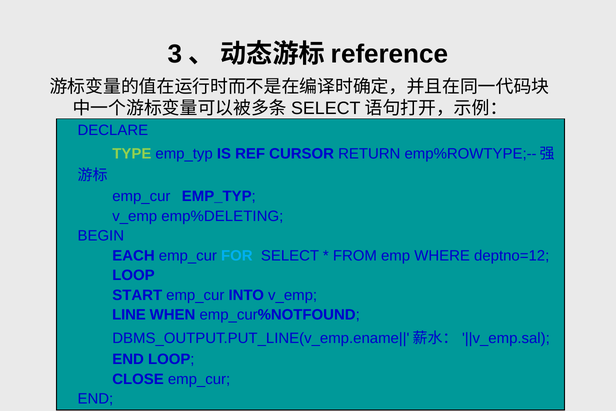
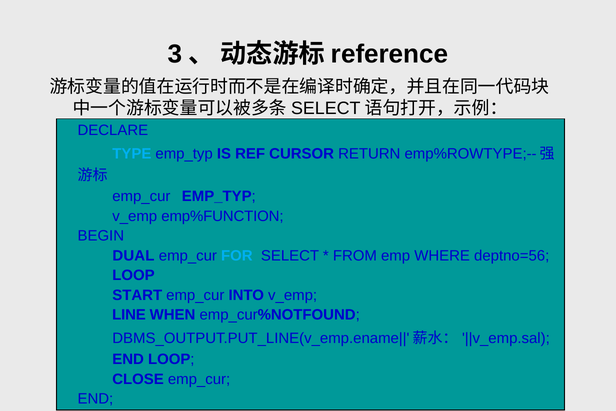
TYPE colour: light green -> light blue
emp%DELETING: emp%DELETING -> emp%FUNCTION
EACH: EACH -> DUAL
deptno=12: deptno=12 -> deptno=56
